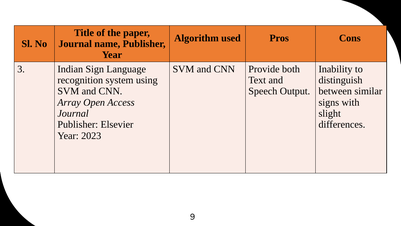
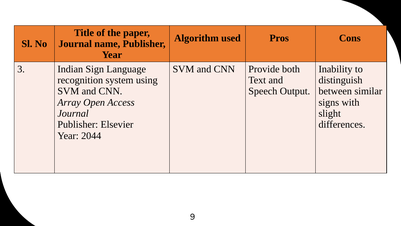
2023: 2023 -> 2044
